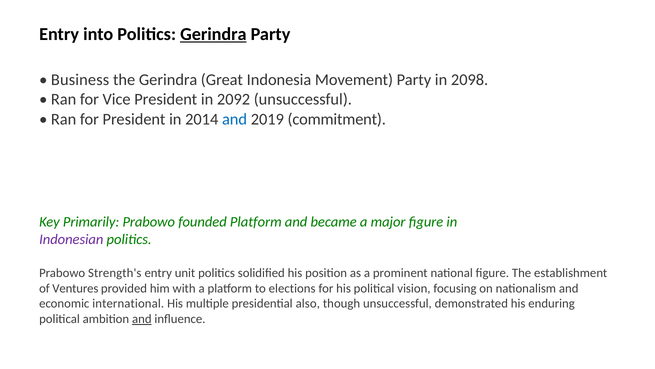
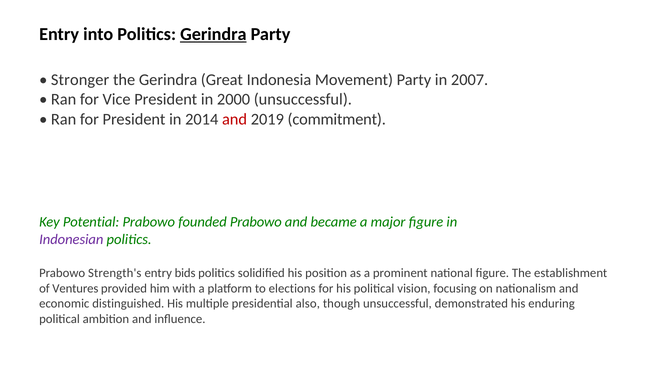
Business: Business -> Stronger
2098: 2098 -> 2007
2092: 2092 -> 2000
and at (235, 119) colour: blue -> red
Primarily: Primarily -> Potential
founded Platform: Platform -> Prabowo
unit: unit -> bids
international: international -> distinguished
and at (142, 319) underline: present -> none
